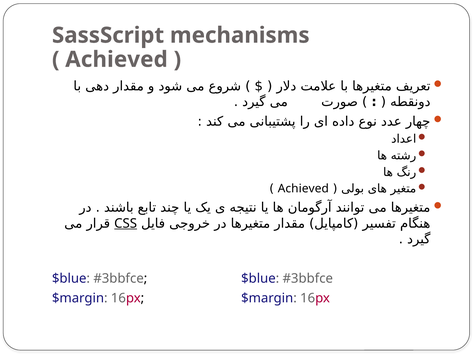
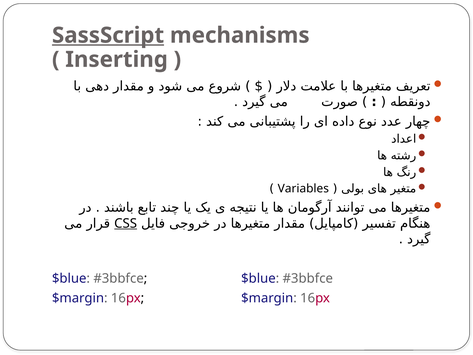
SassScript underline: none -> present
Achieved at (116, 59): Achieved -> Inserting
Achieved at (303, 189): Achieved -> Variables
